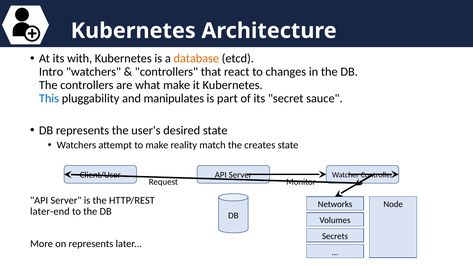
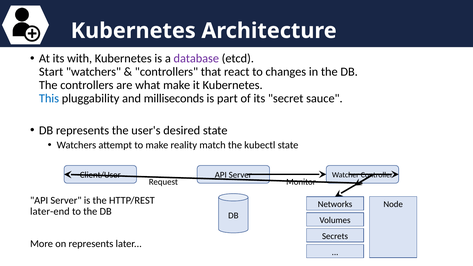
database colour: orange -> purple
Intro: Intro -> Start
manipulates: manipulates -> milliseconds
creates: creates -> kubectl
